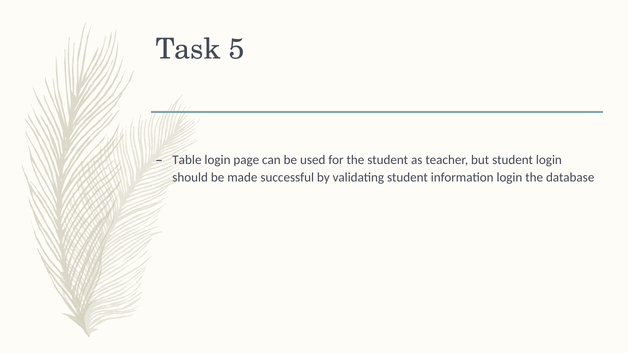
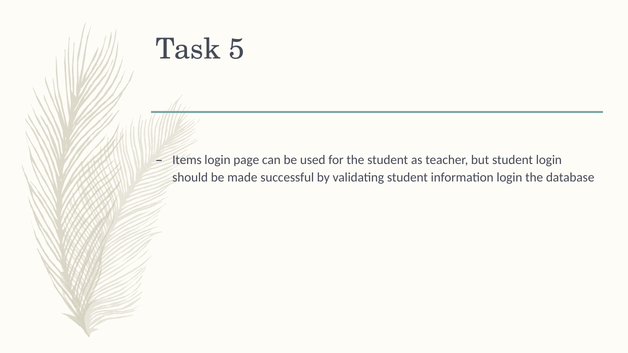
Table: Table -> Items
